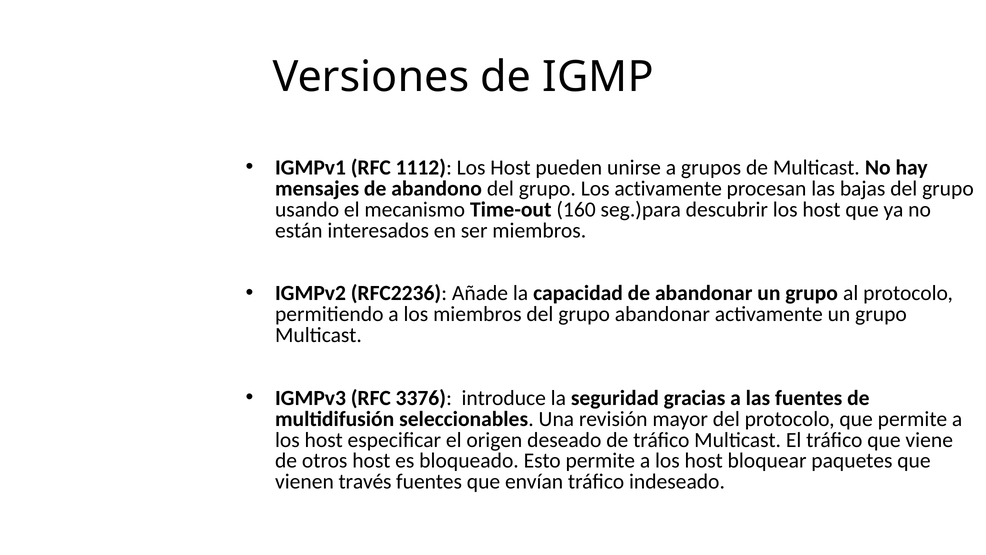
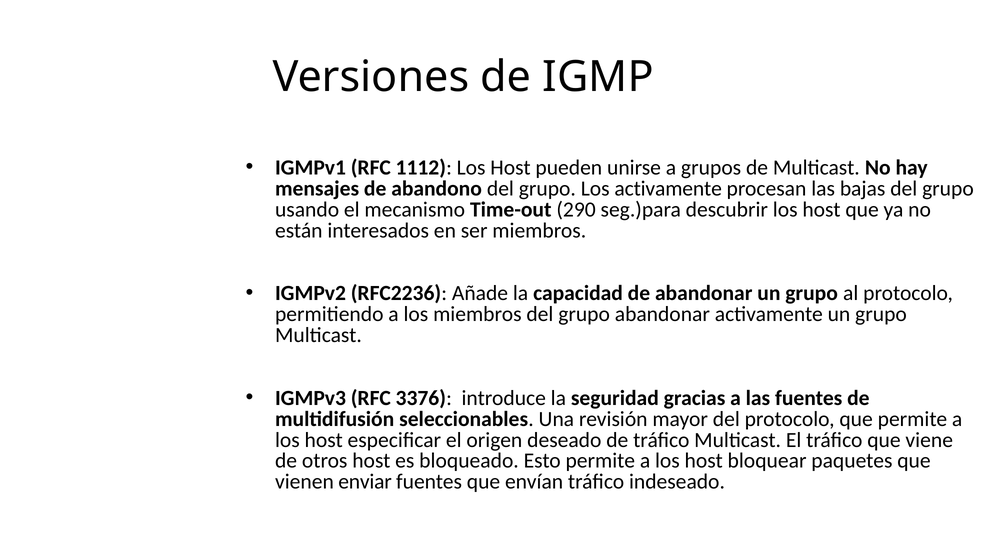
160: 160 -> 290
través: través -> enviar
